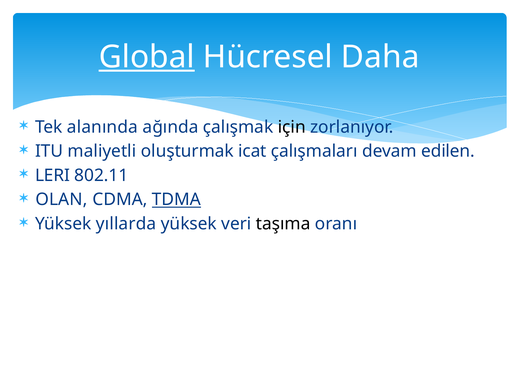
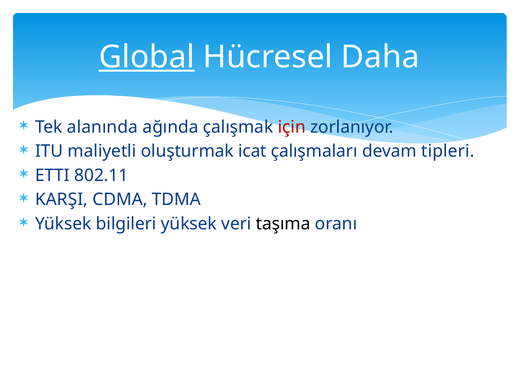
için colour: black -> red
edilen: edilen -> tipleri
LERI: LERI -> ETTI
OLAN: OLAN -> KARŞI
TDMA underline: present -> none
yıllarda: yıllarda -> bilgileri
